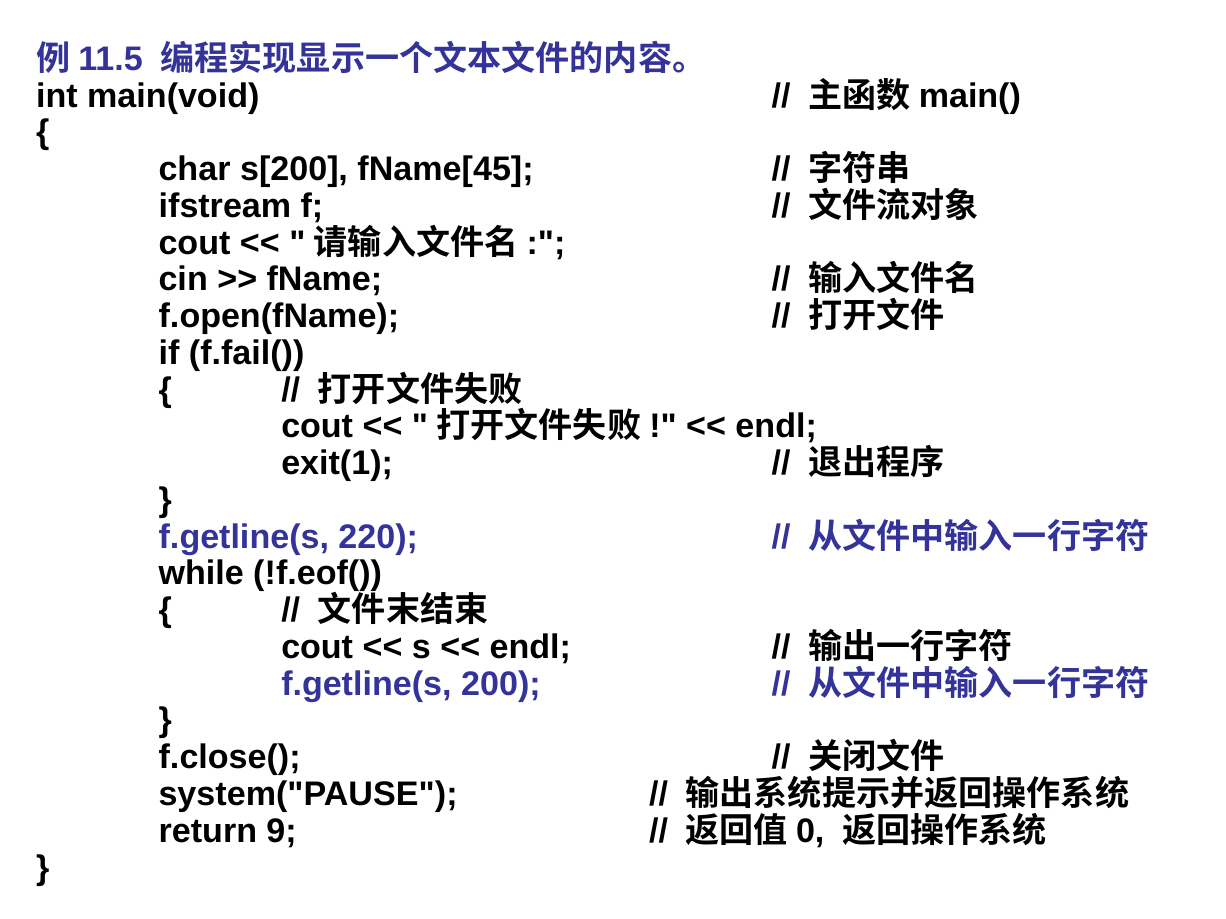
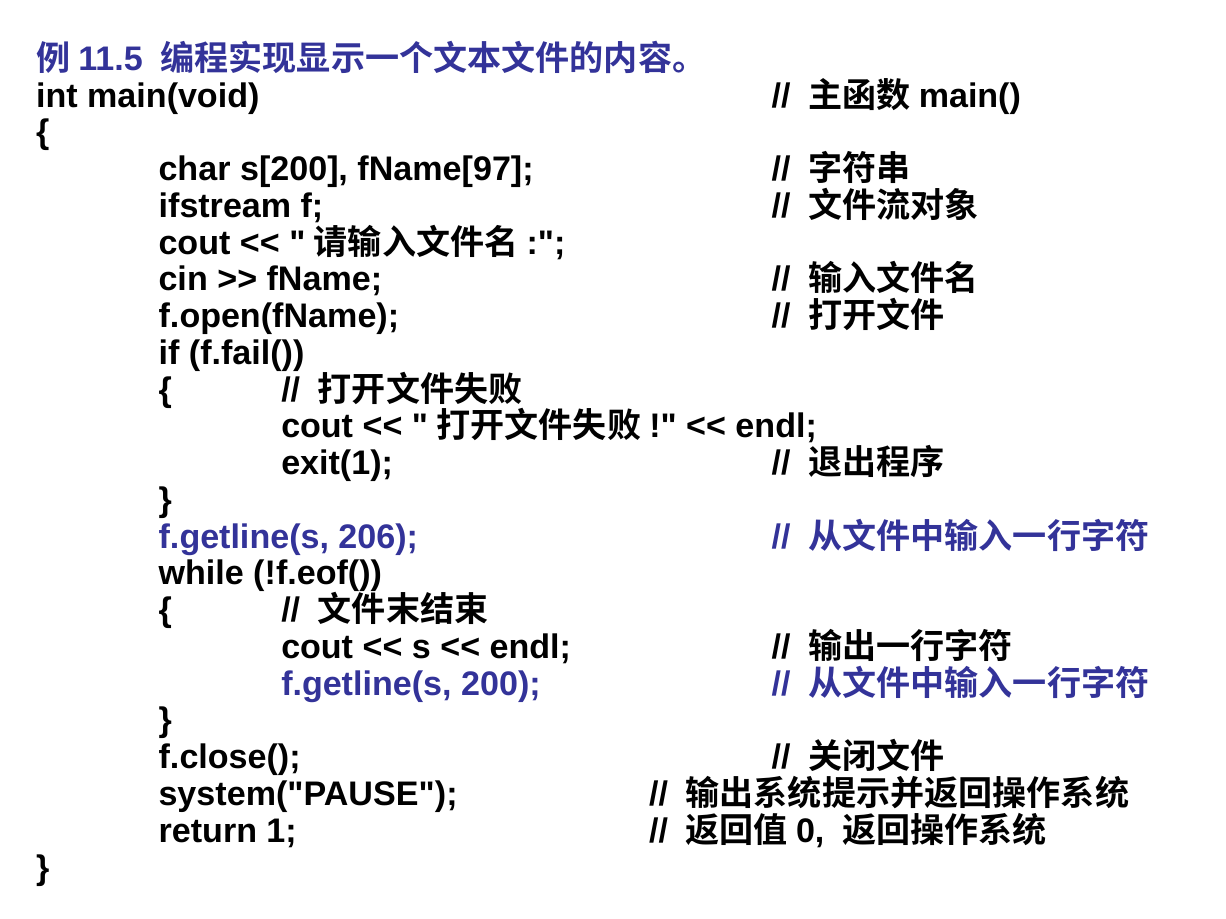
fName[45: fName[45 -> fName[97
220: 220 -> 206
9: 9 -> 1
